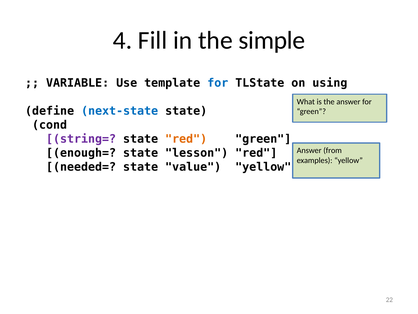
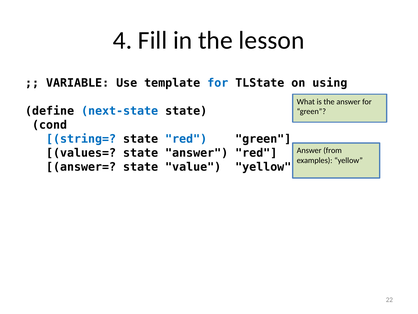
simple: simple -> lesson
string= colour: purple -> blue
red at (186, 139) colour: orange -> blue
enough=: enough= -> values=
state lesson: lesson -> answer
needed=: needed= -> answer=
